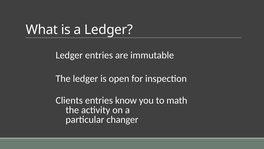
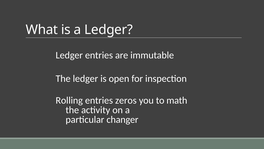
Clients: Clients -> Rolling
know: know -> zeros
